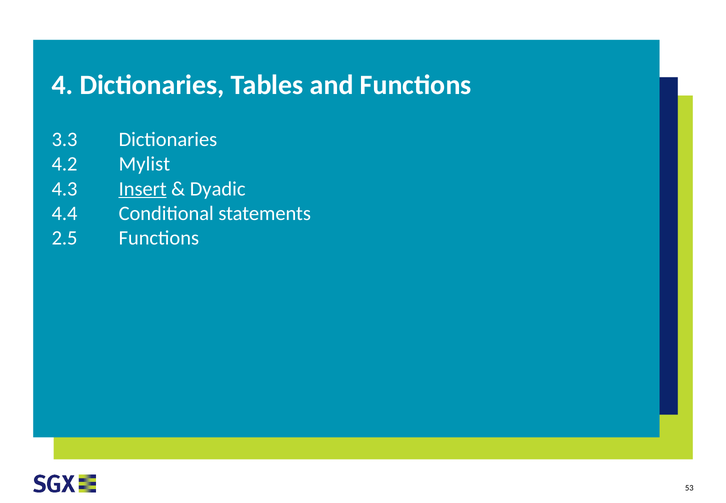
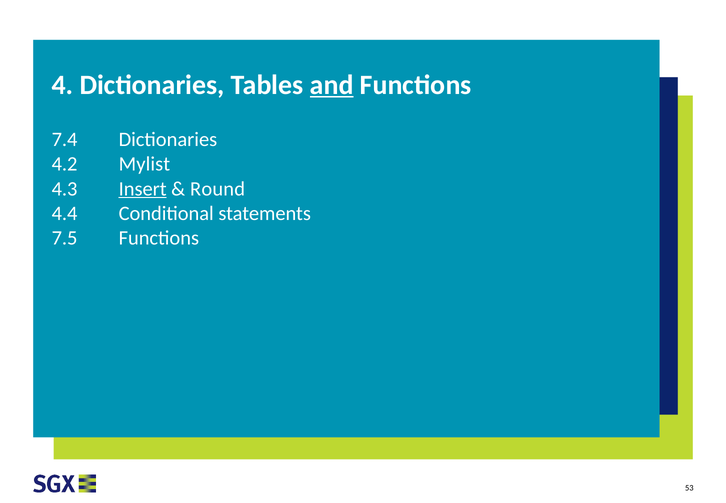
and underline: none -> present
3.3: 3.3 -> 7.4
Dyadic: Dyadic -> Round
2.5: 2.5 -> 7.5
